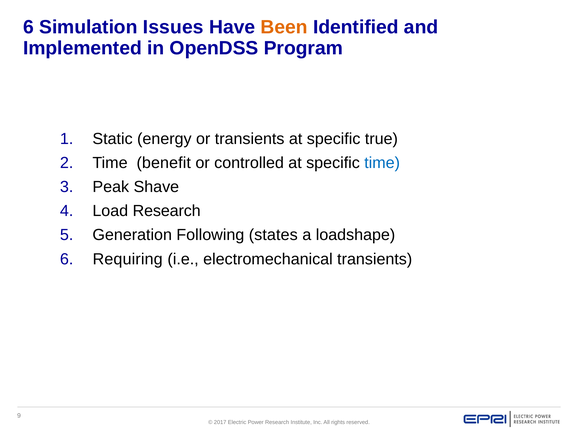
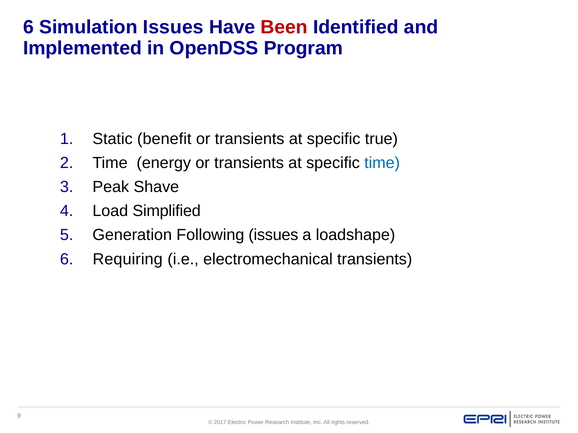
Been colour: orange -> red
energy: energy -> benefit
benefit: benefit -> energy
controlled at (249, 163): controlled -> transients
Load Research: Research -> Simplified
Following states: states -> issues
